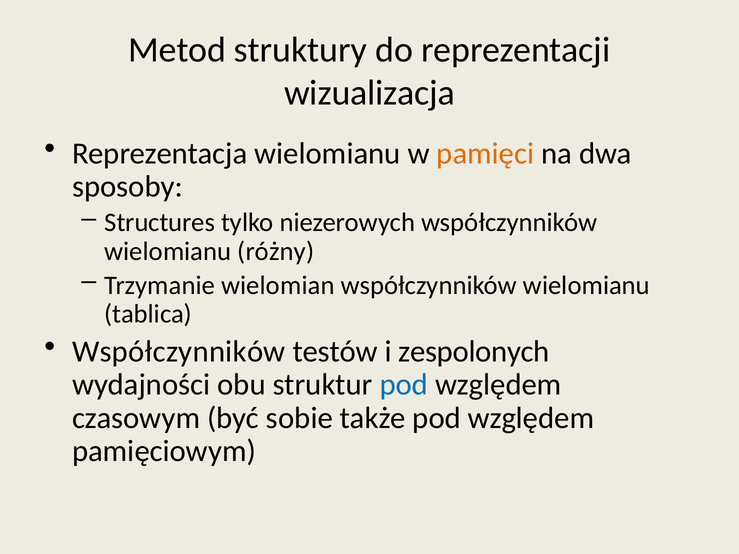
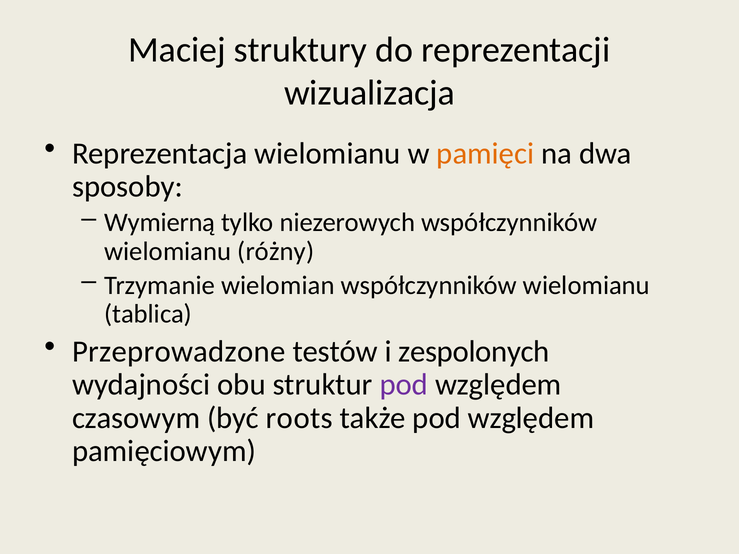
Metod: Metod -> Maciej
Structures: Structures -> Wymierną
Współczynników at (179, 352): Współczynników -> Przeprowadzone
pod at (404, 385) colour: blue -> purple
sobie: sobie -> roots
